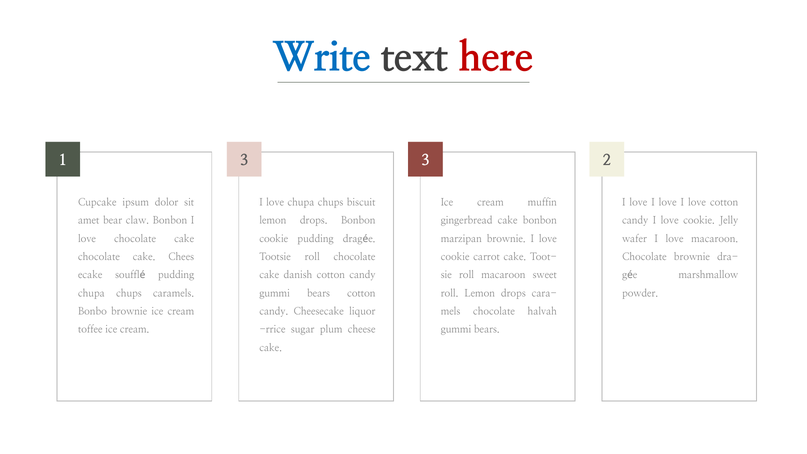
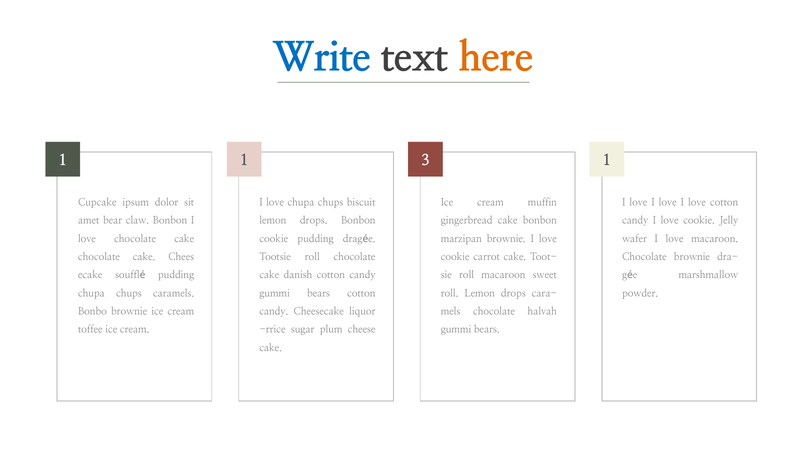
here colour: red -> orange
1 3: 3 -> 1
3 2: 2 -> 1
